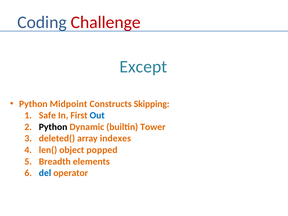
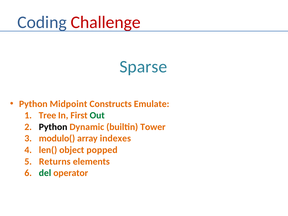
Except: Except -> Sparse
Skipping: Skipping -> Emulate
Safe: Safe -> Tree
Out colour: blue -> green
deleted(: deleted( -> modulo(
Breadth: Breadth -> Returns
del colour: blue -> green
